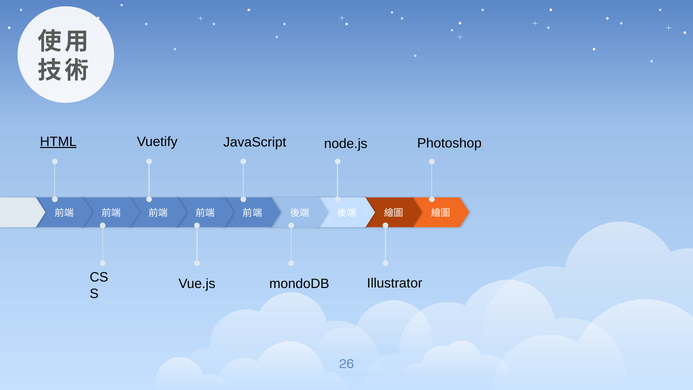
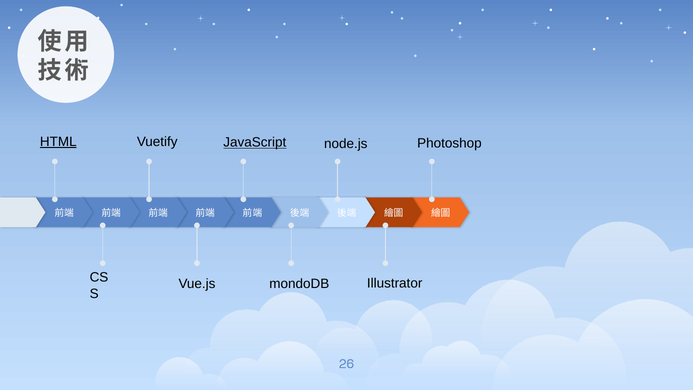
JavaScript underline: none -> present
